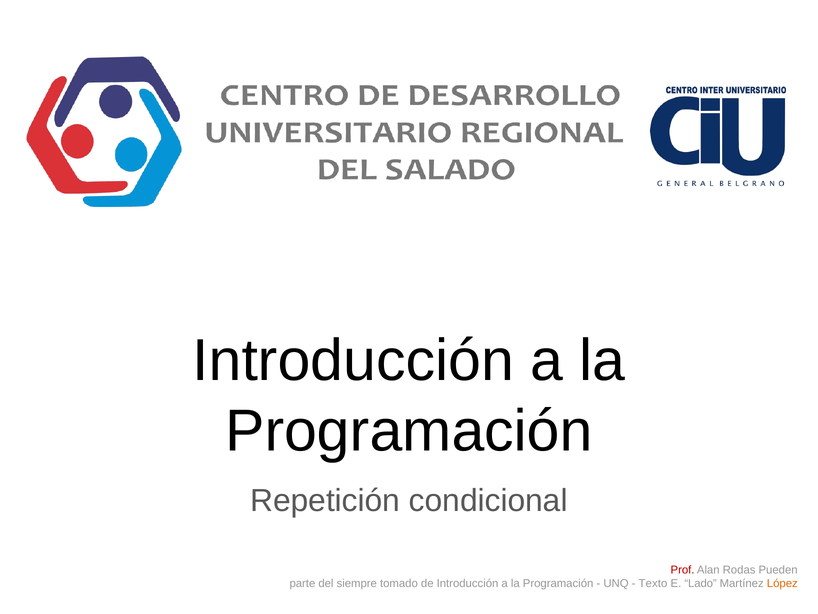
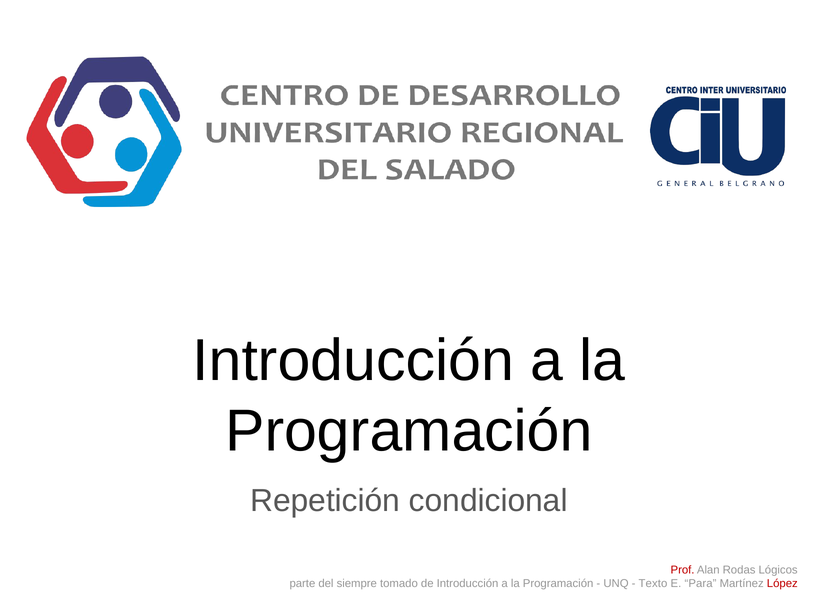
Pueden: Pueden -> Lógicos
Lado: Lado -> Para
López colour: orange -> red
